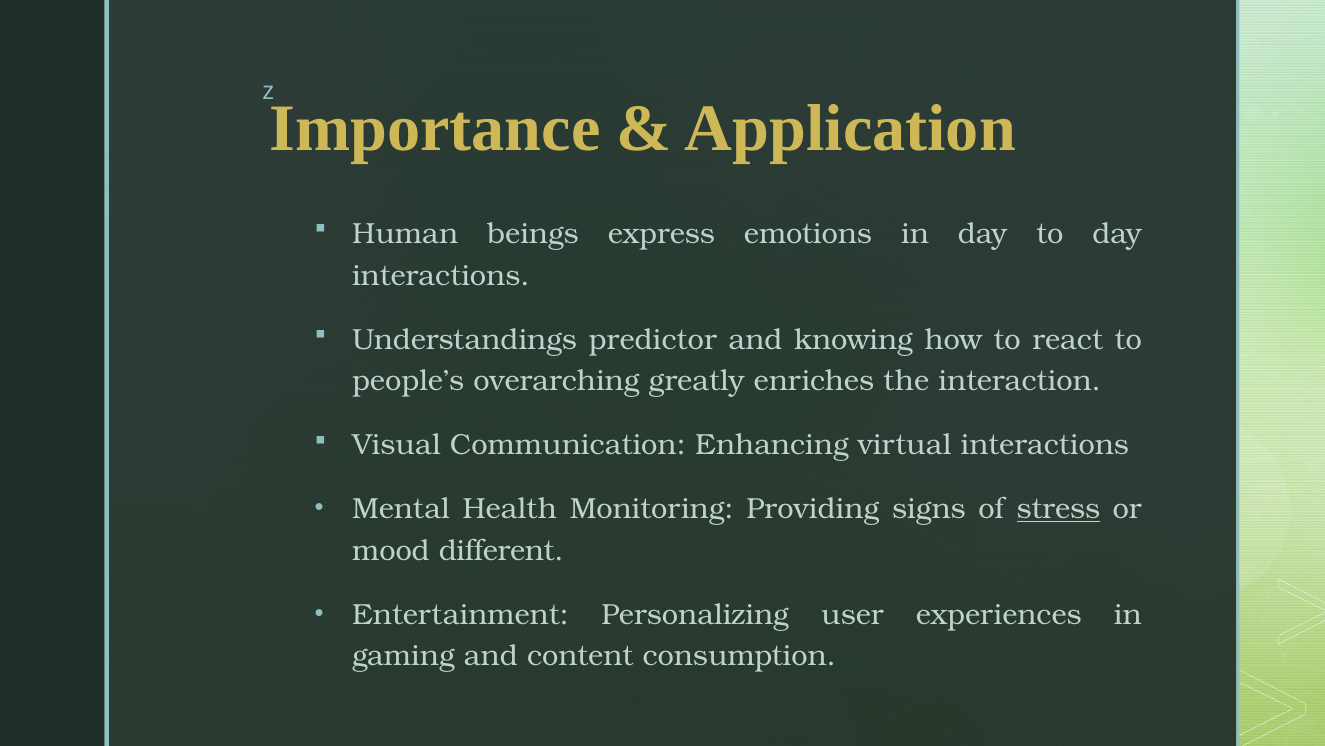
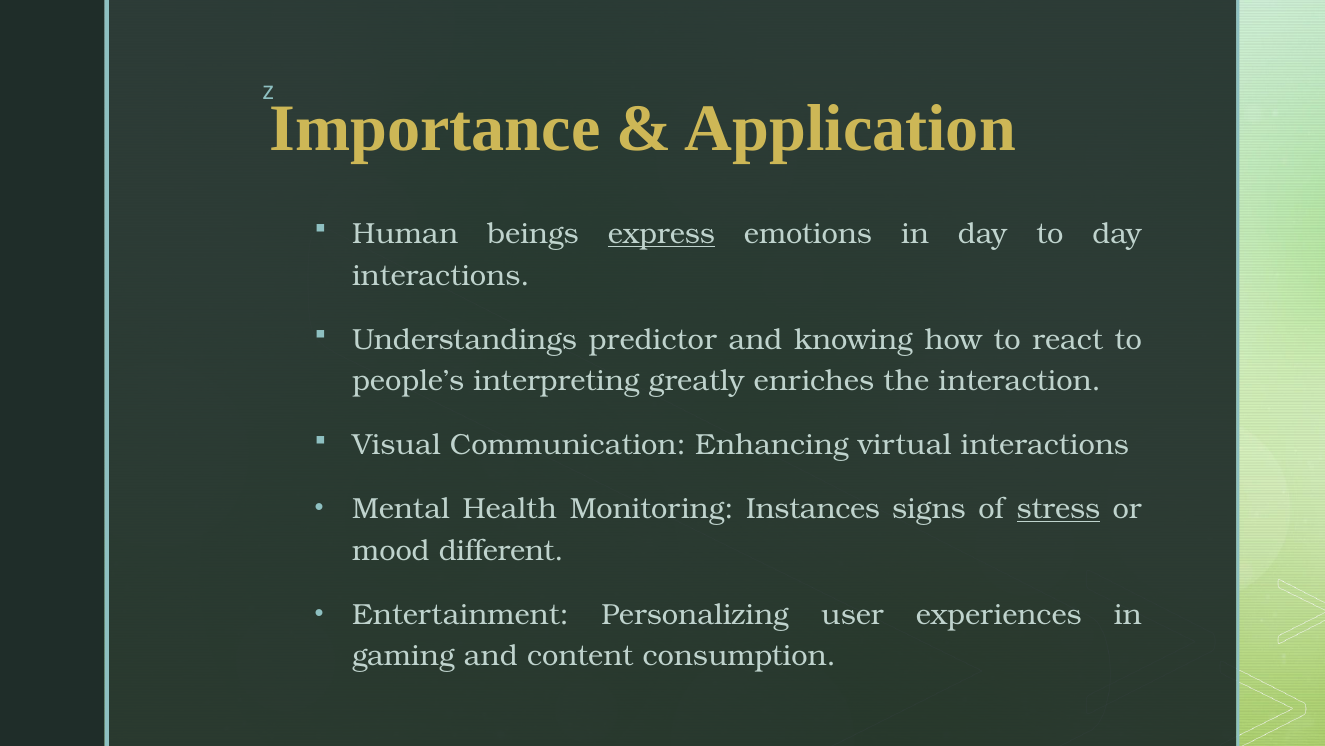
express underline: none -> present
overarching: overarching -> interpreting
Providing: Providing -> Instances
